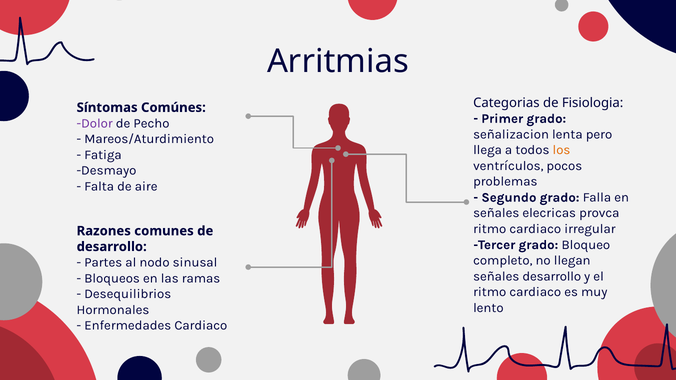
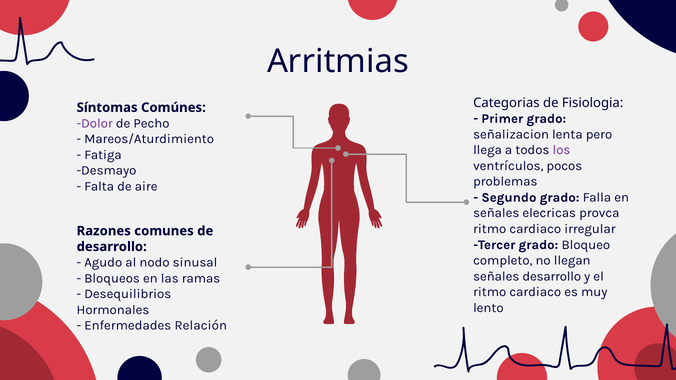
los colour: orange -> purple
Partes: Partes -> Agudo
Enfermedades Cardiaco: Cardiaco -> Relación
